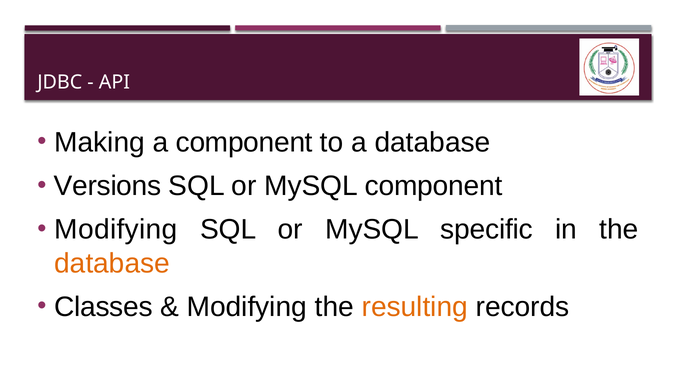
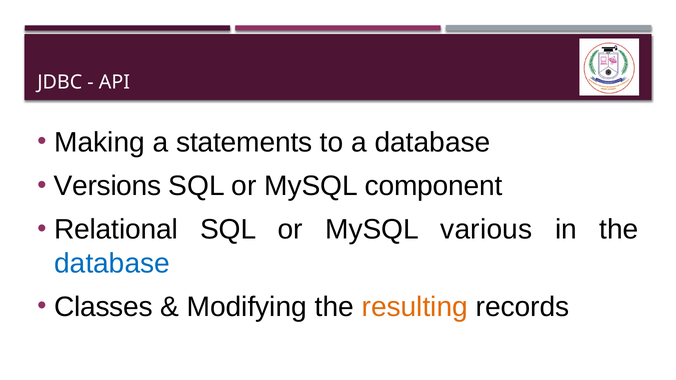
a component: component -> statements
Modifying at (116, 230): Modifying -> Relational
specific: specific -> various
database at (112, 264) colour: orange -> blue
